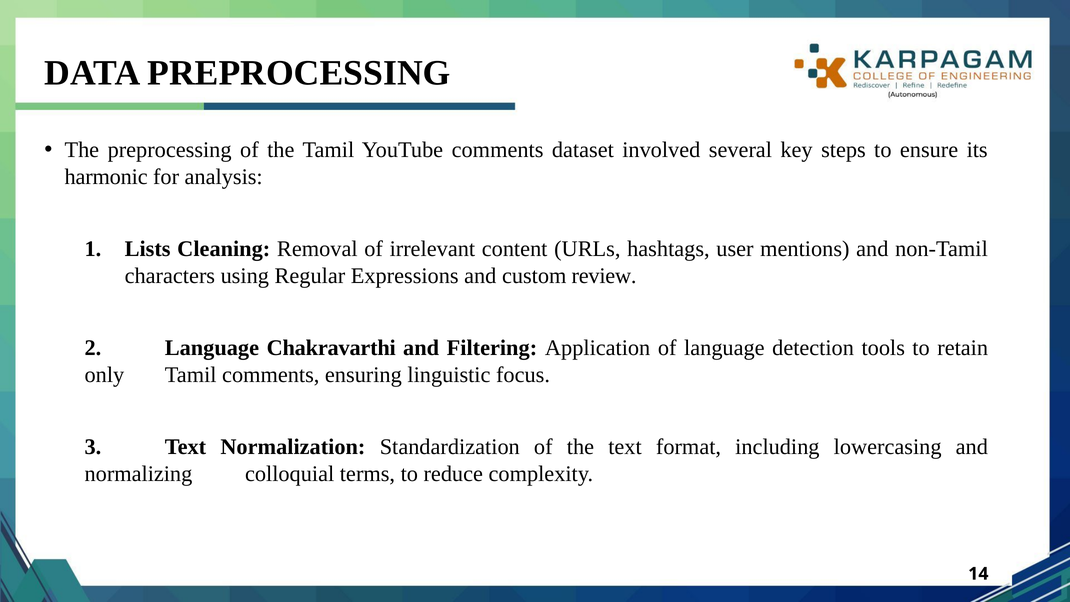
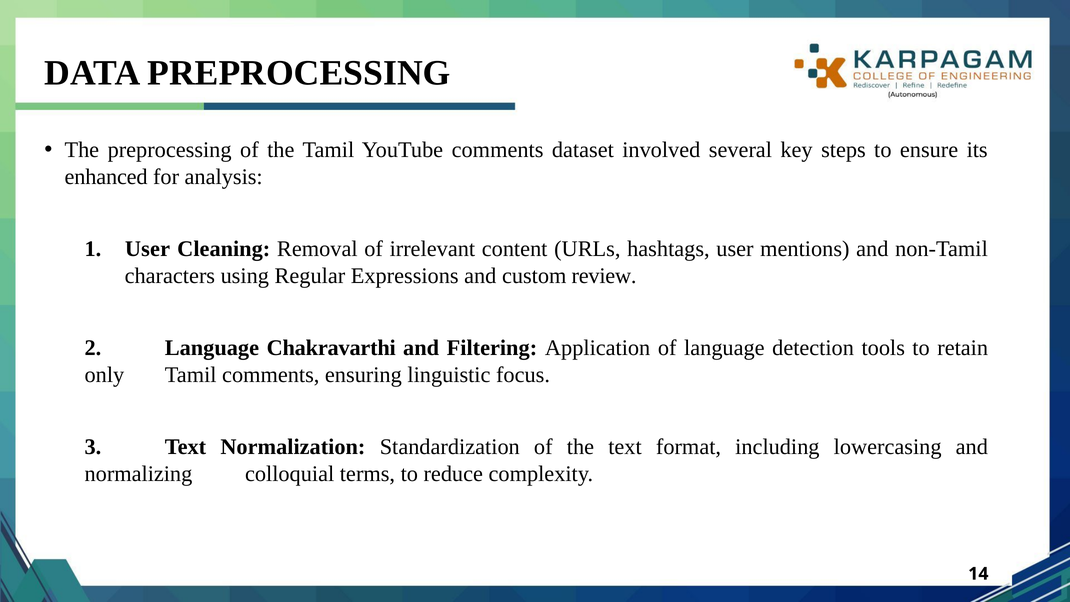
harmonic: harmonic -> enhanced
Lists at (148, 249): Lists -> User
